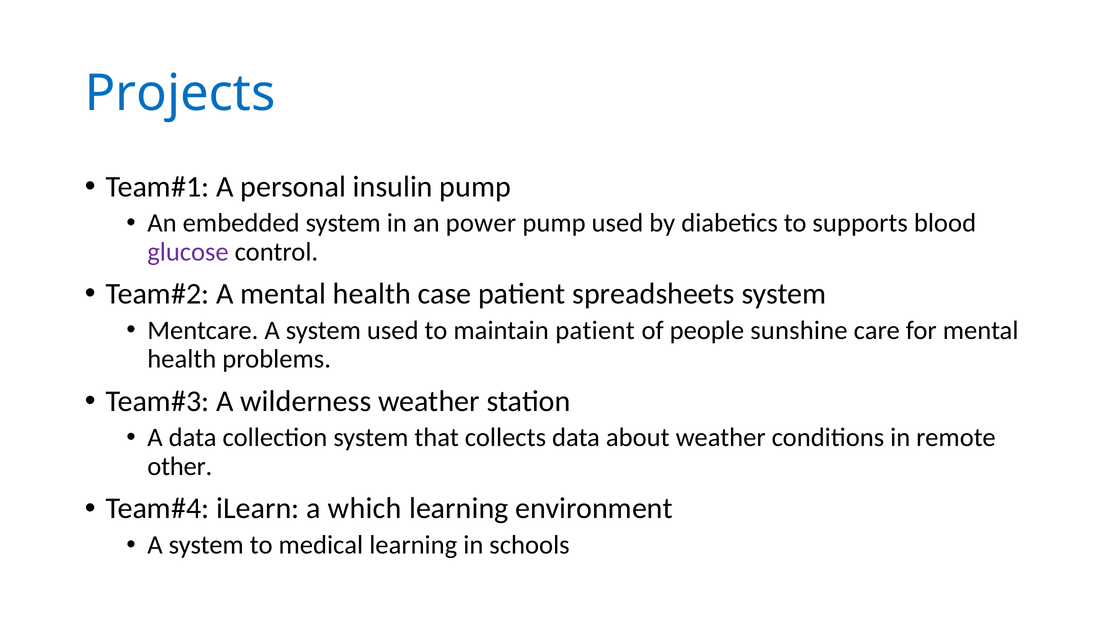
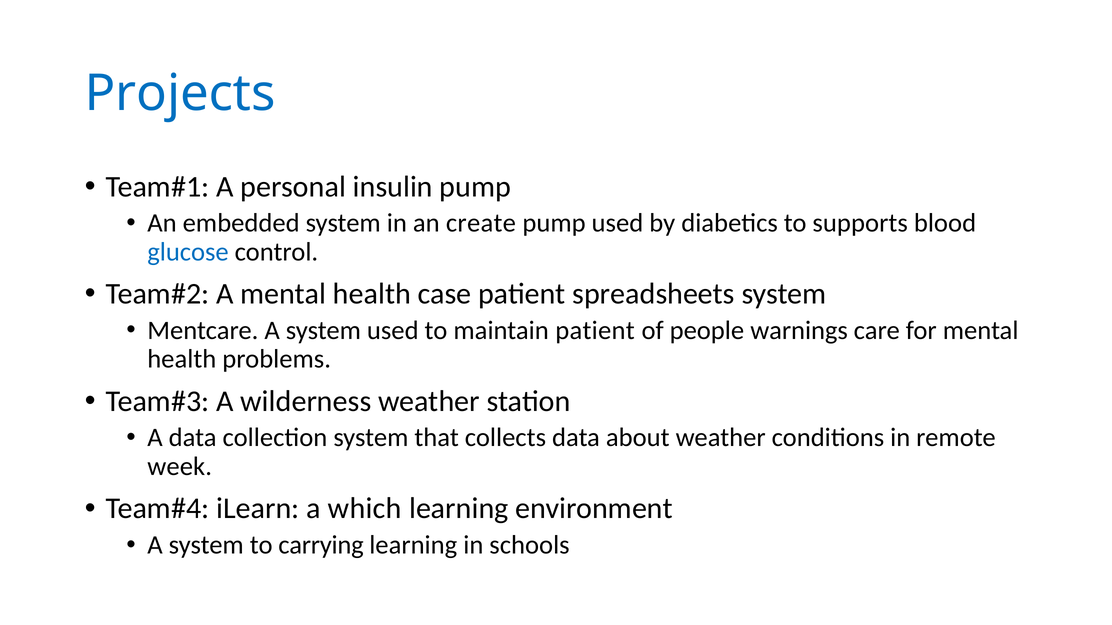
power: power -> create
glucose colour: purple -> blue
sunshine: sunshine -> warnings
other: other -> week
medical: medical -> carrying
